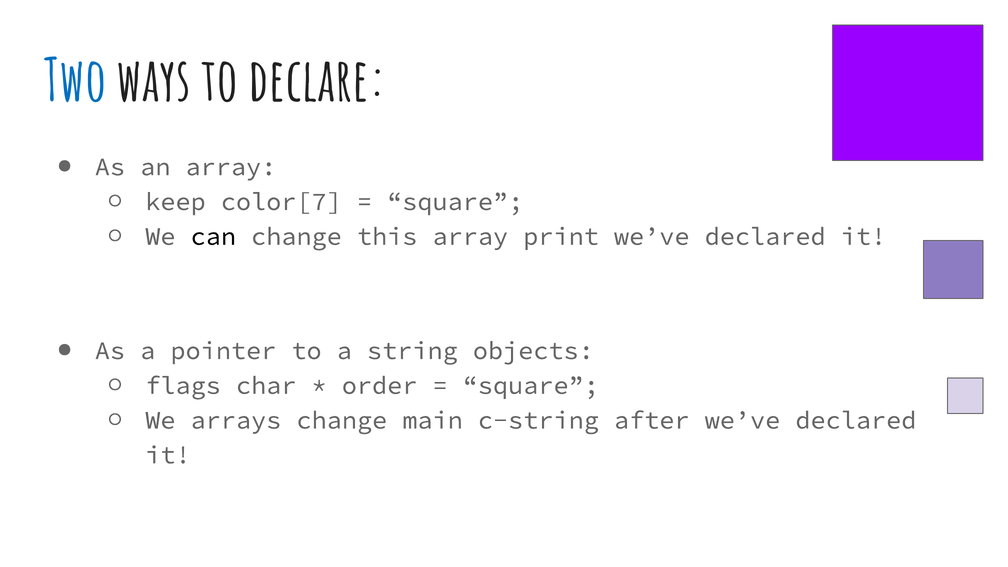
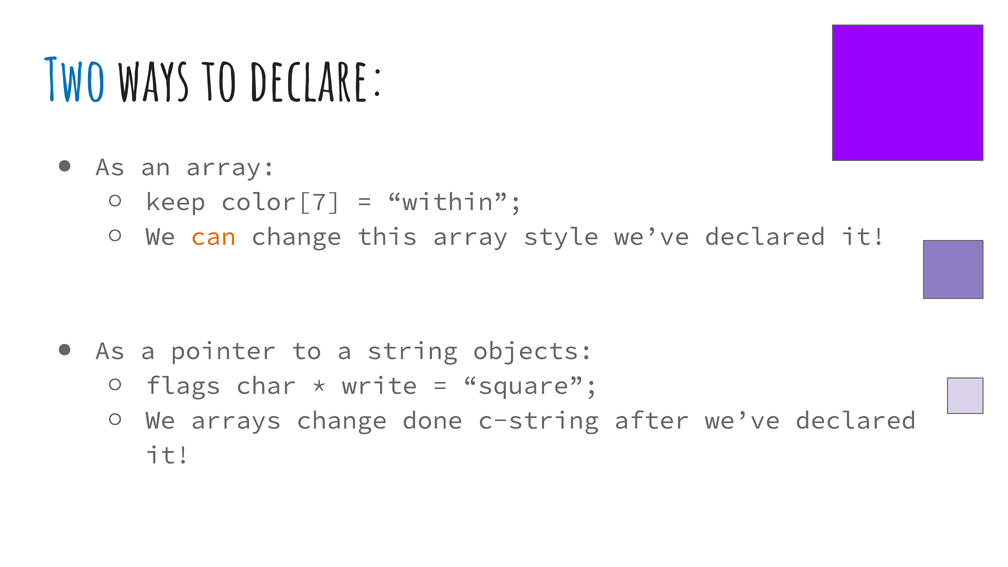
square at (455, 202): square -> within
can colour: black -> orange
print: print -> style
order: order -> write
main: main -> done
